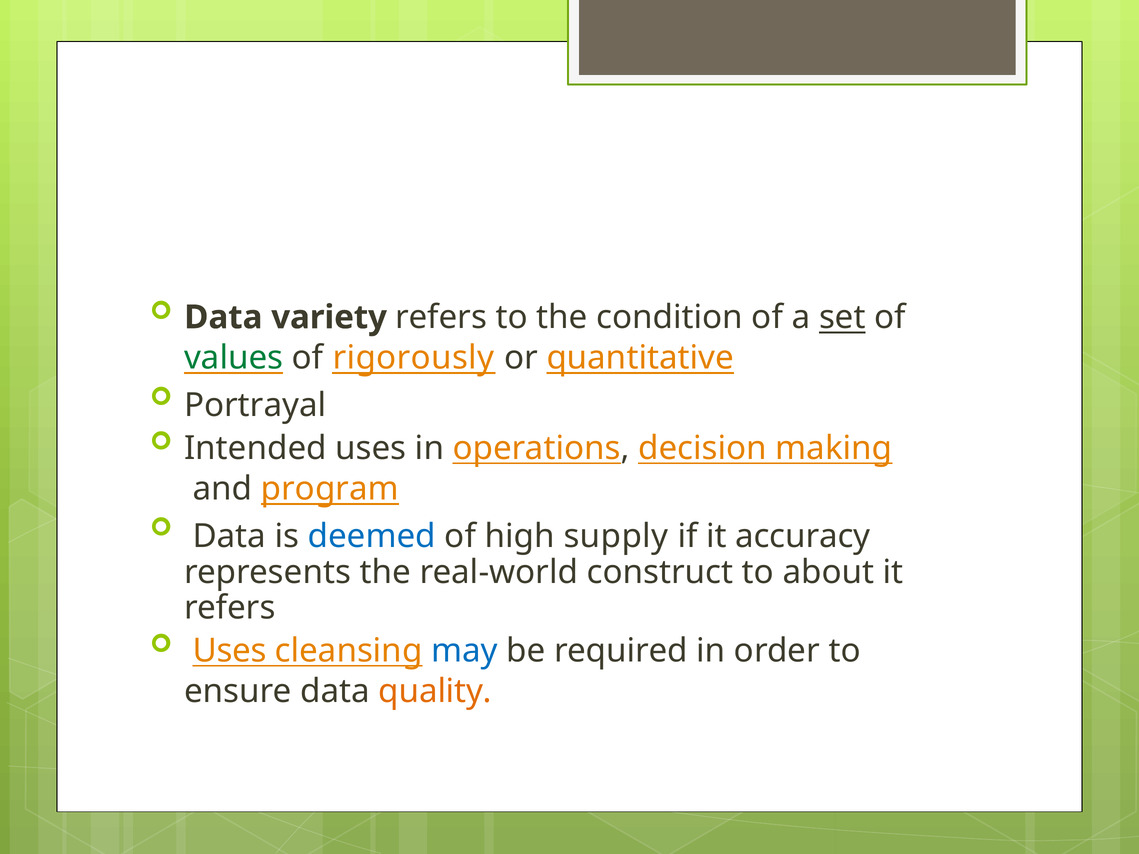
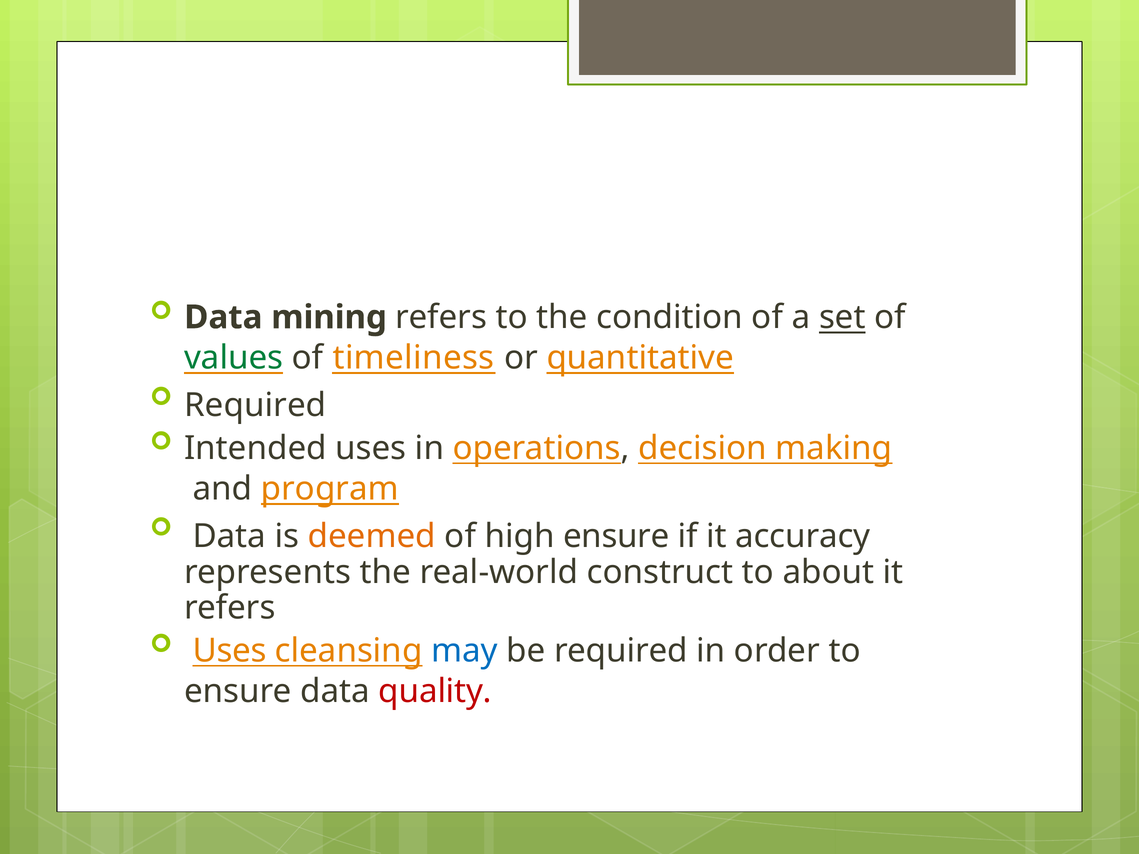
variety: variety -> mining
rigorously: rigorously -> timeliness
Portrayal at (255, 406): Portrayal -> Required
deemed colour: blue -> orange
high supply: supply -> ensure
quality colour: orange -> red
